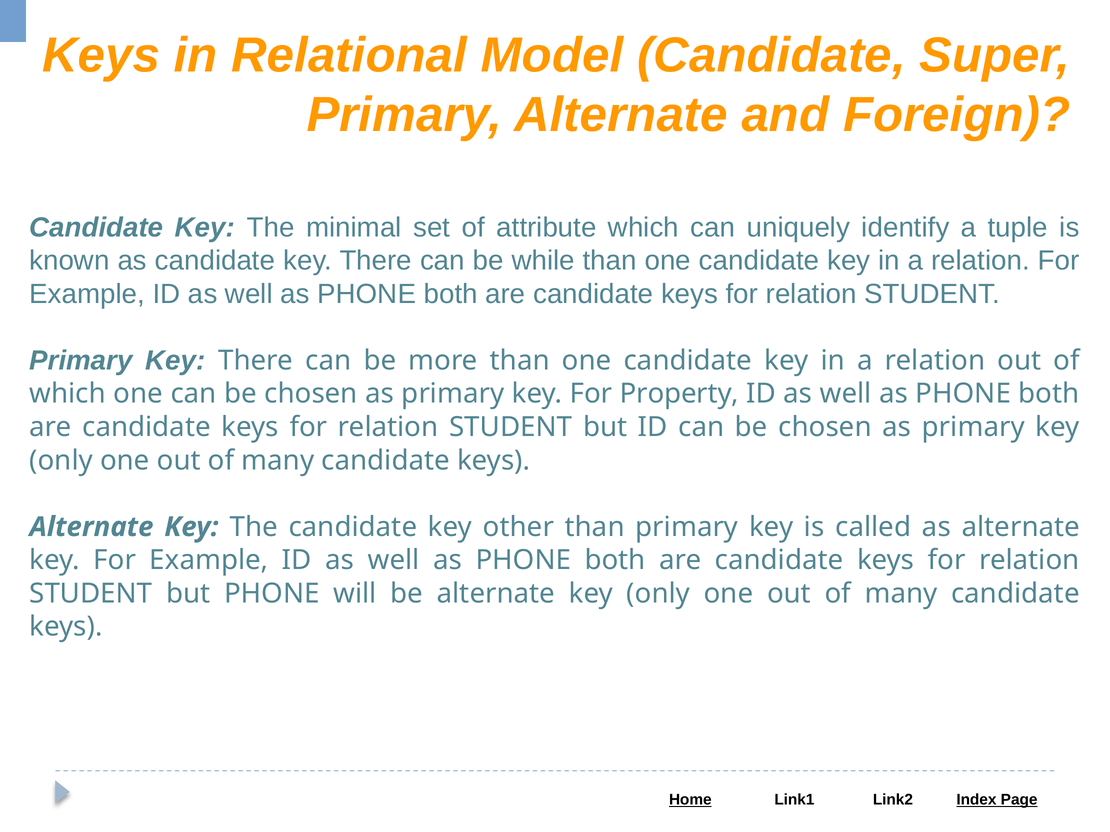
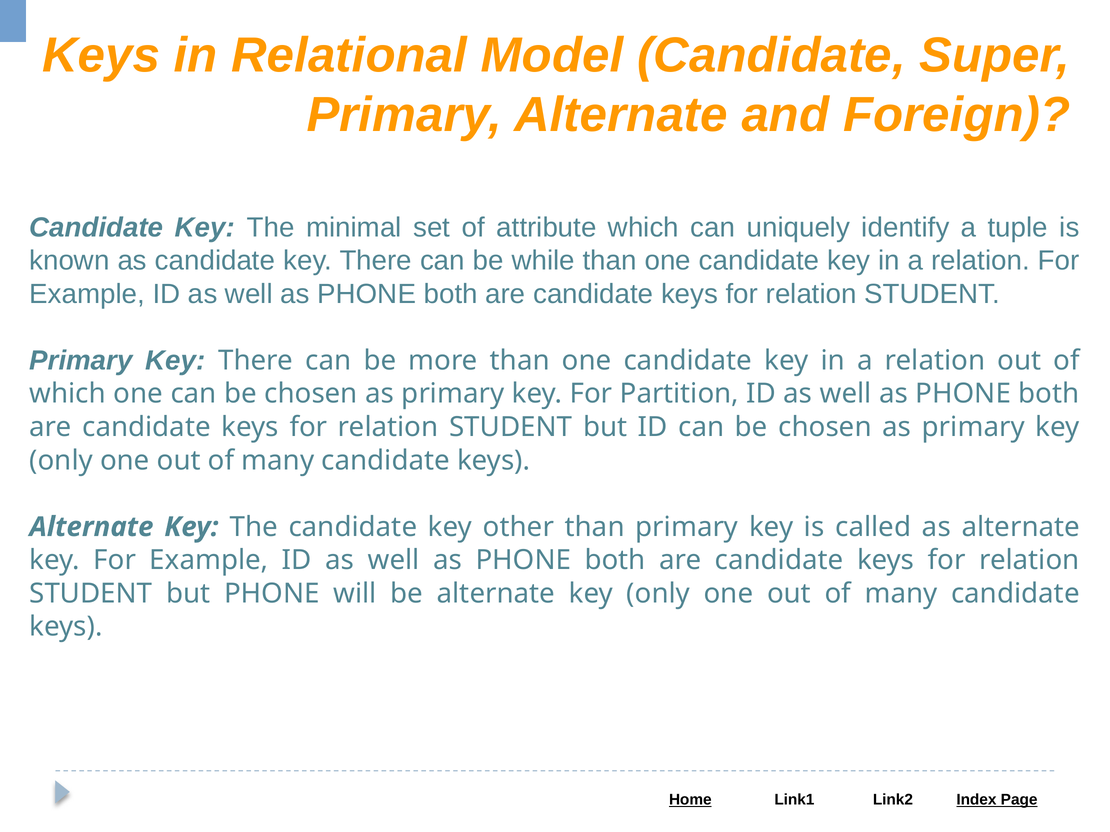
Property: Property -> Partition
